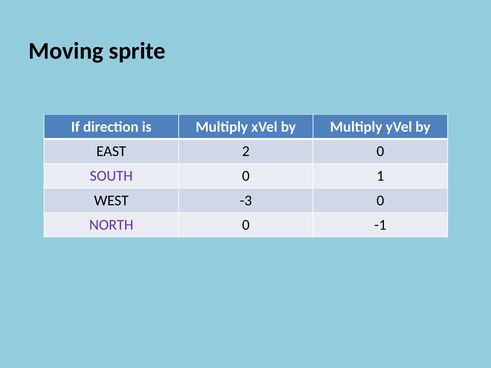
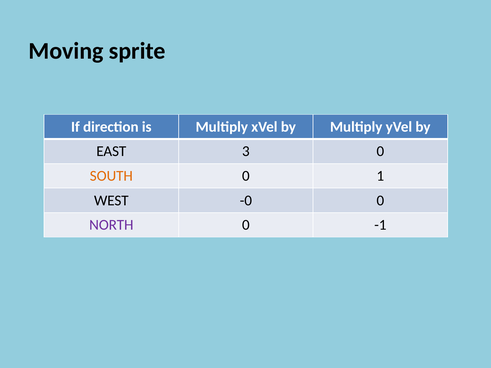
2: 2 -> 3
SOUTH colour: purple -> orange
-3: -3 -> -0
